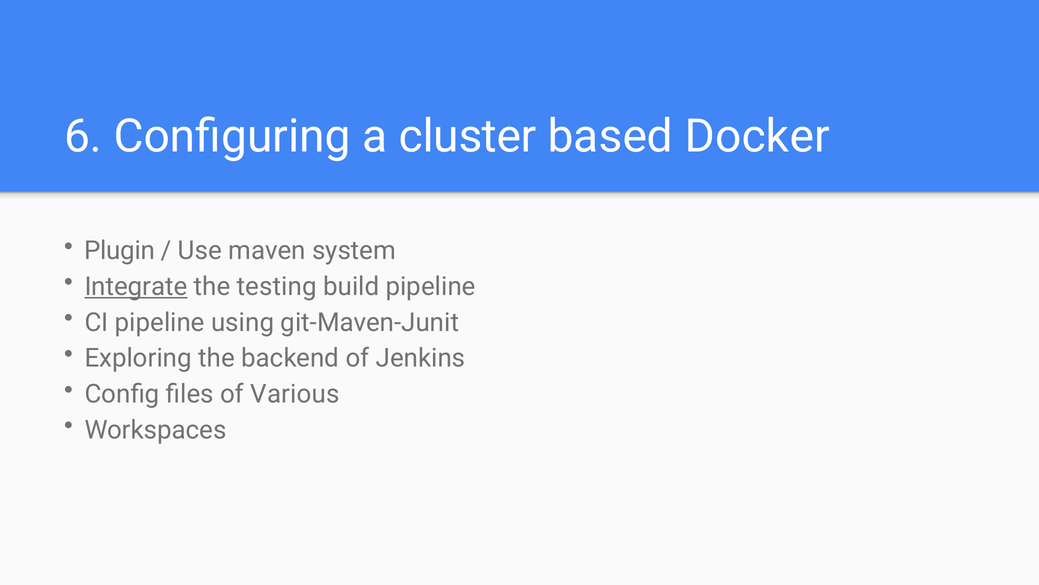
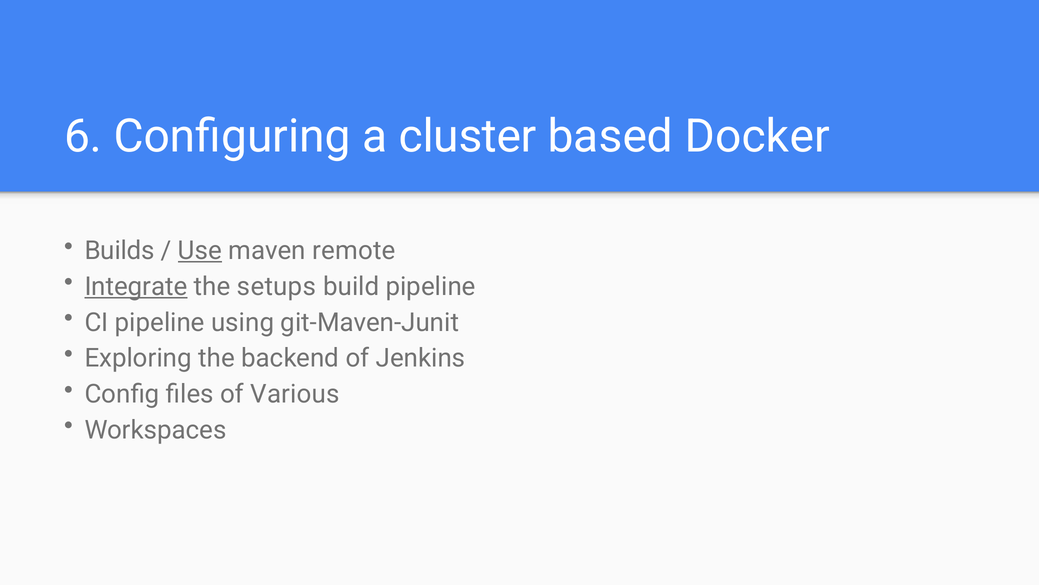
Plugin: Plugin -> Builds
Use underline: none -> present
system: system -> remote
testing: testing -> setups
